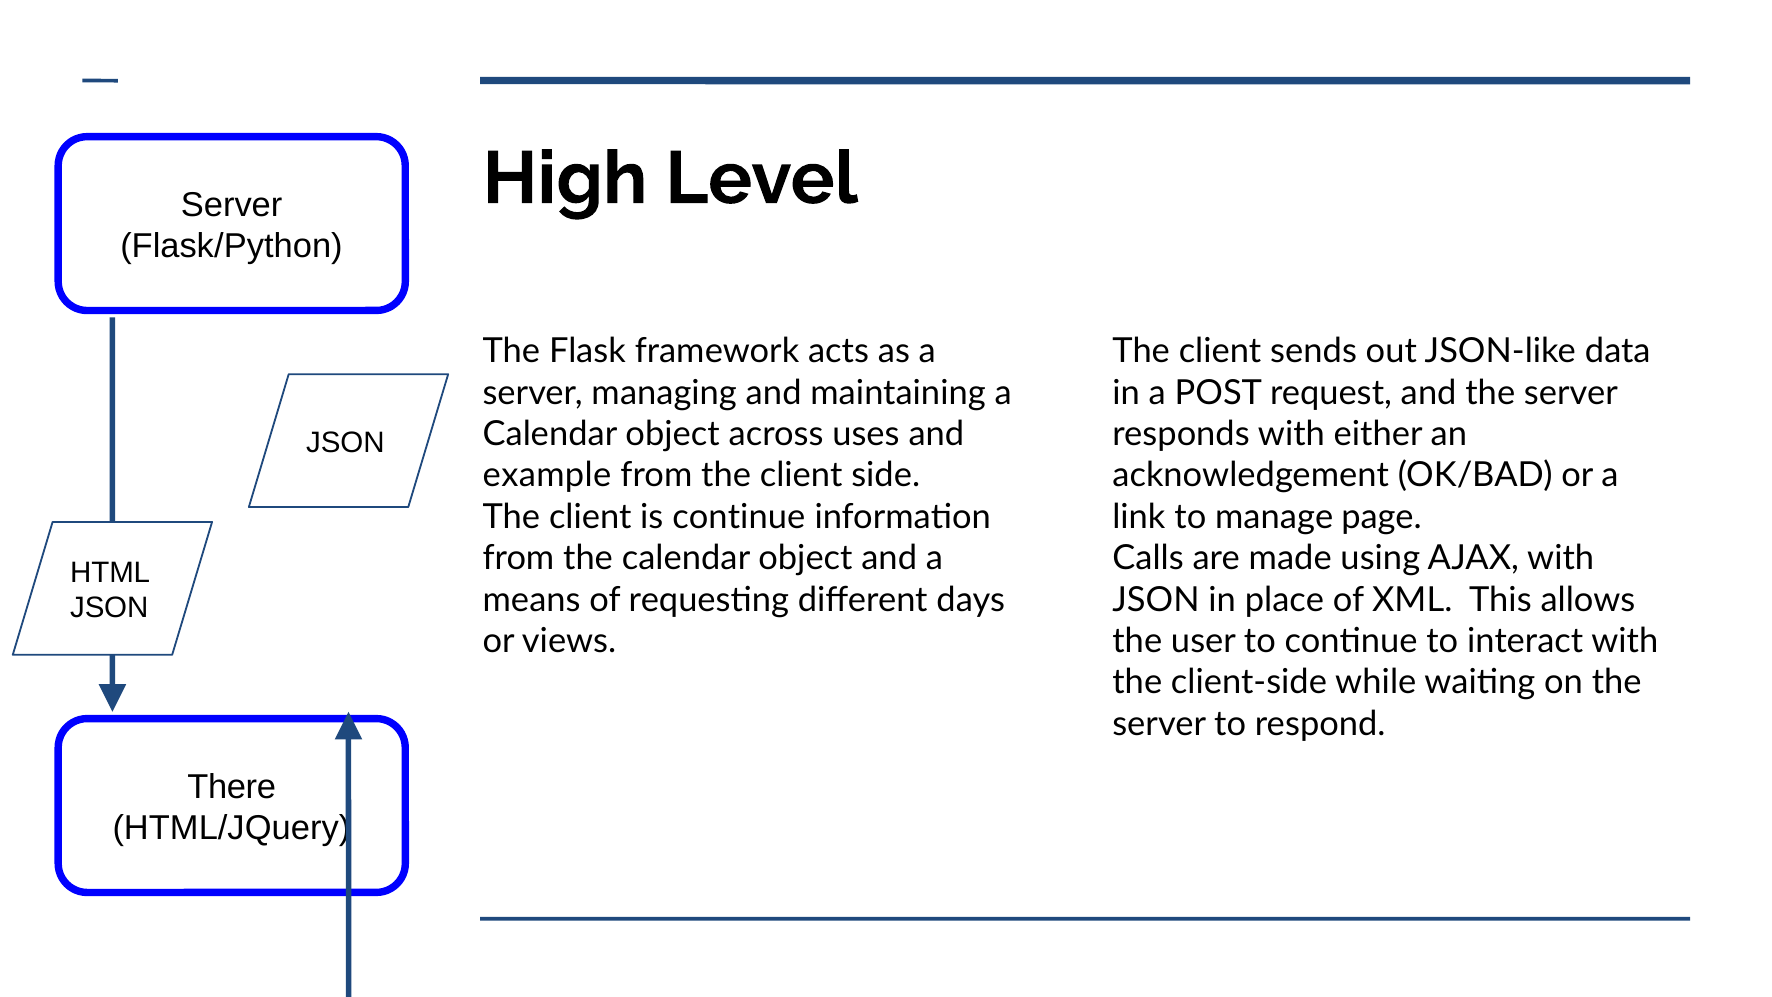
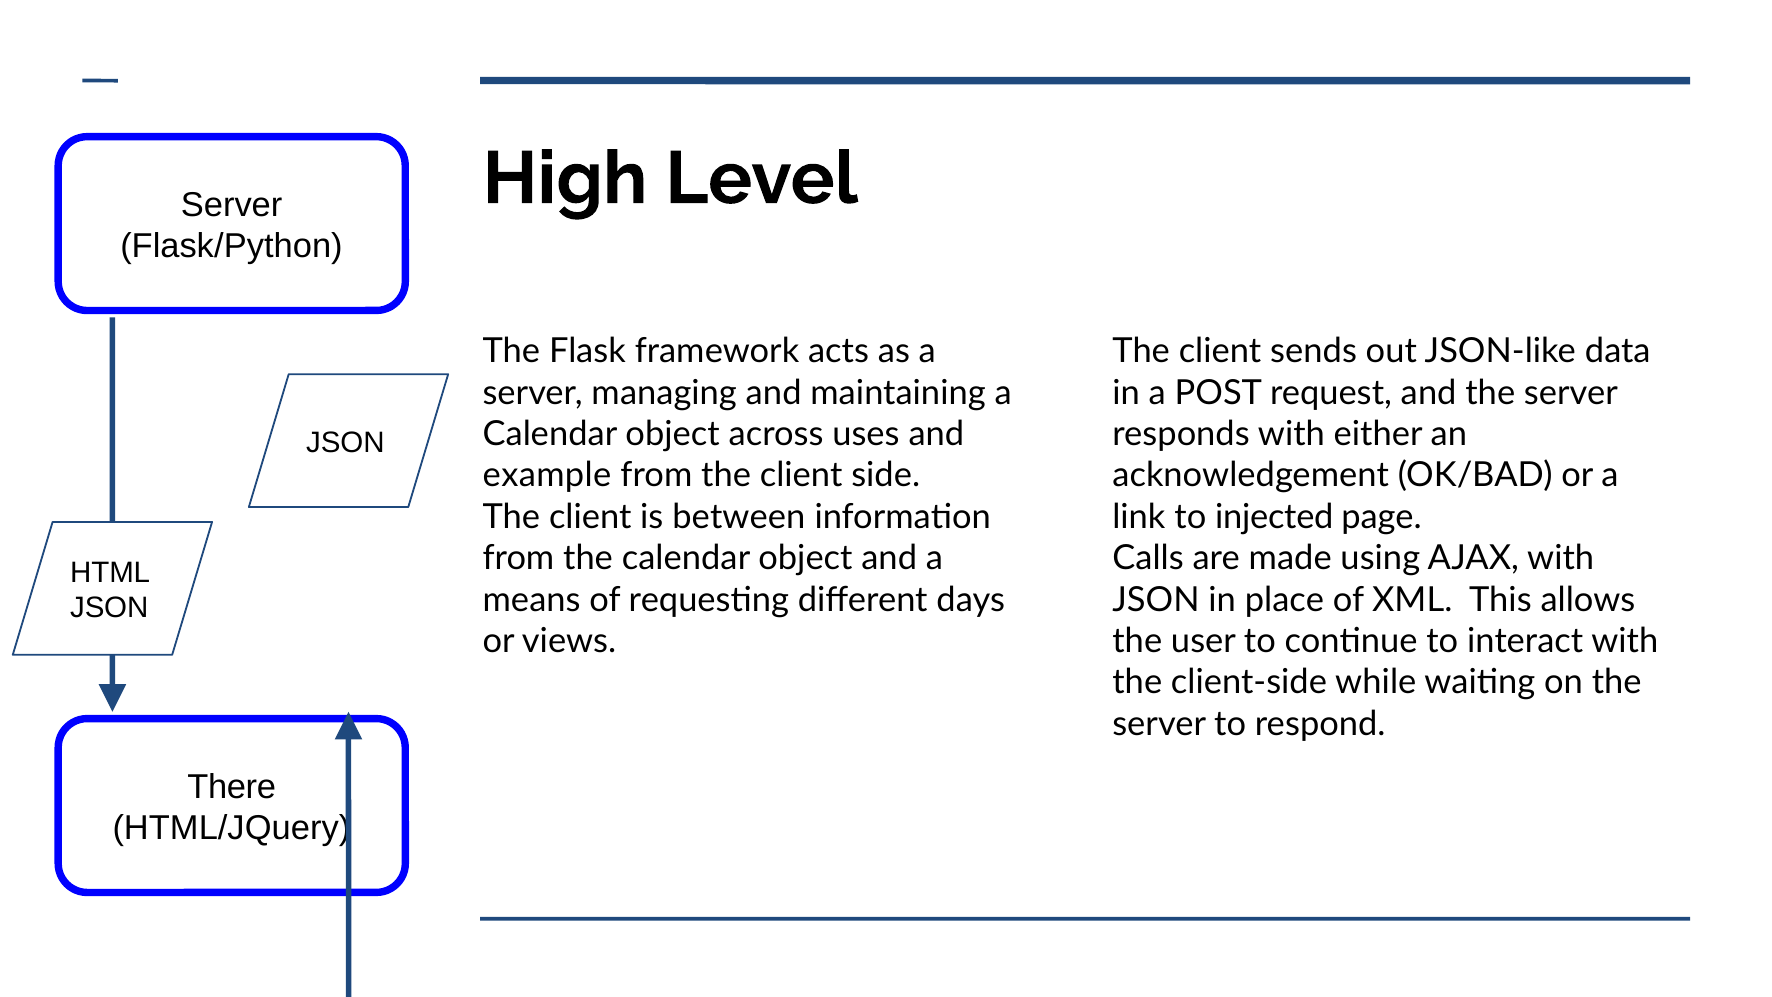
is continue: continue -> between
manage: manage -> injected
